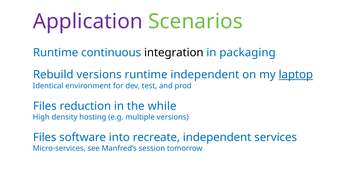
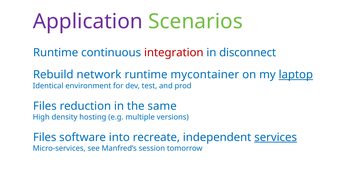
integration colour: black -> red
packaging: packaging -> disconnect
Rebuild versions: versions -> network
runtime independent: independent -> mycontainer
while: while -> same
services underline: none -> present
